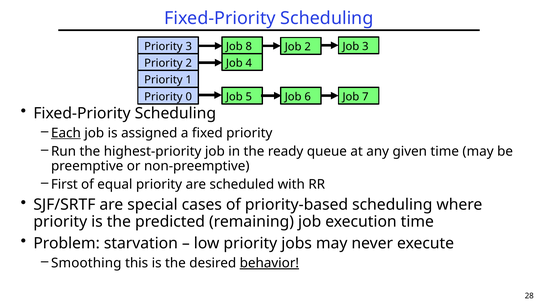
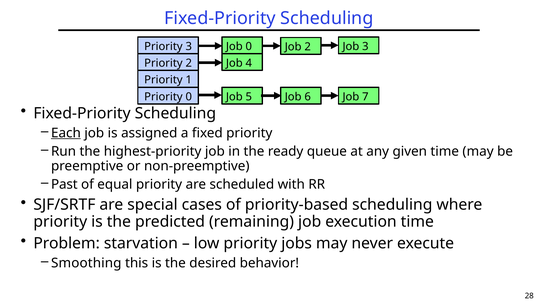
Job 8: 8 -> 0
First: First -> Past
behavior underline: present -> none
